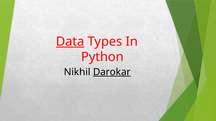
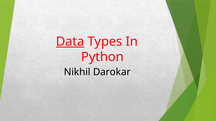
Darokar underline: present -> none
